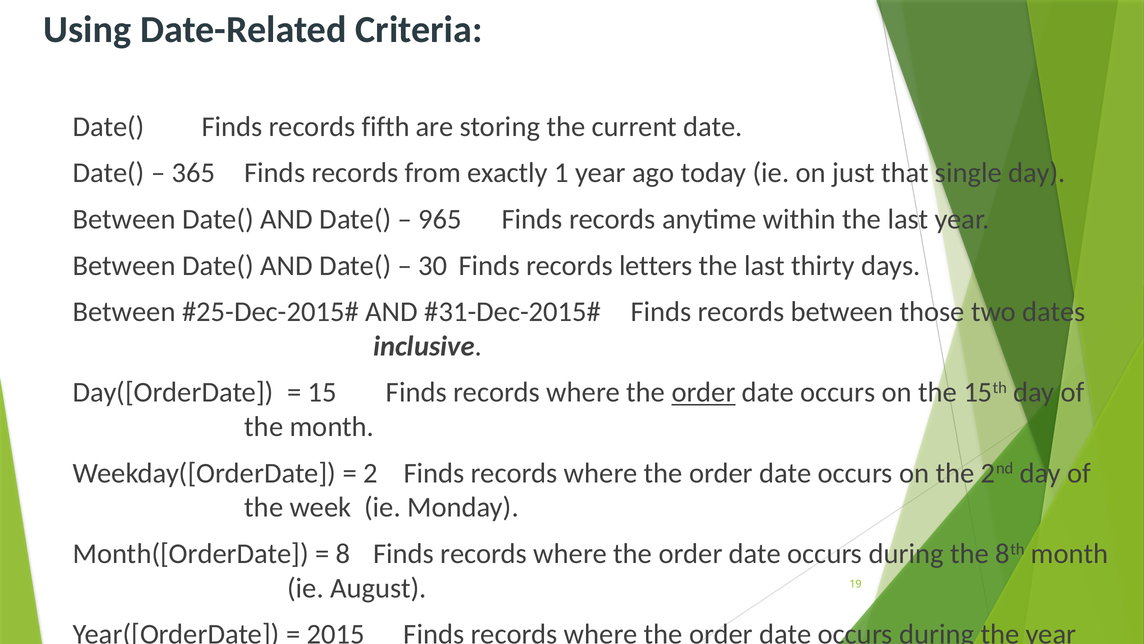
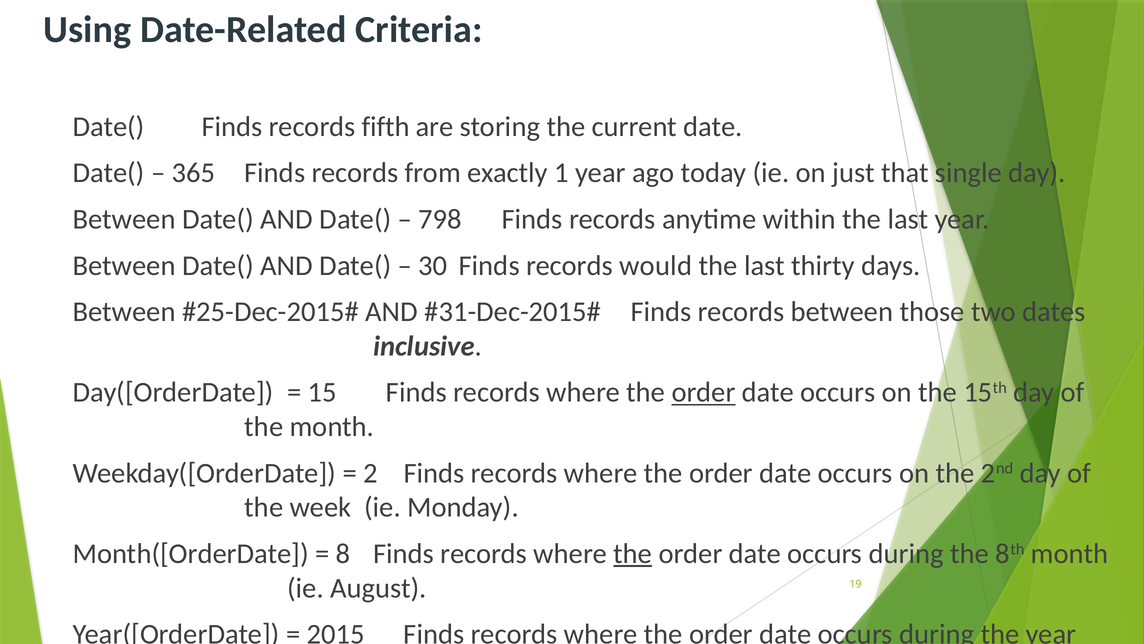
965: 965 -> 798
letters: letters -> would
the at (633, 553) underline: none -> present
